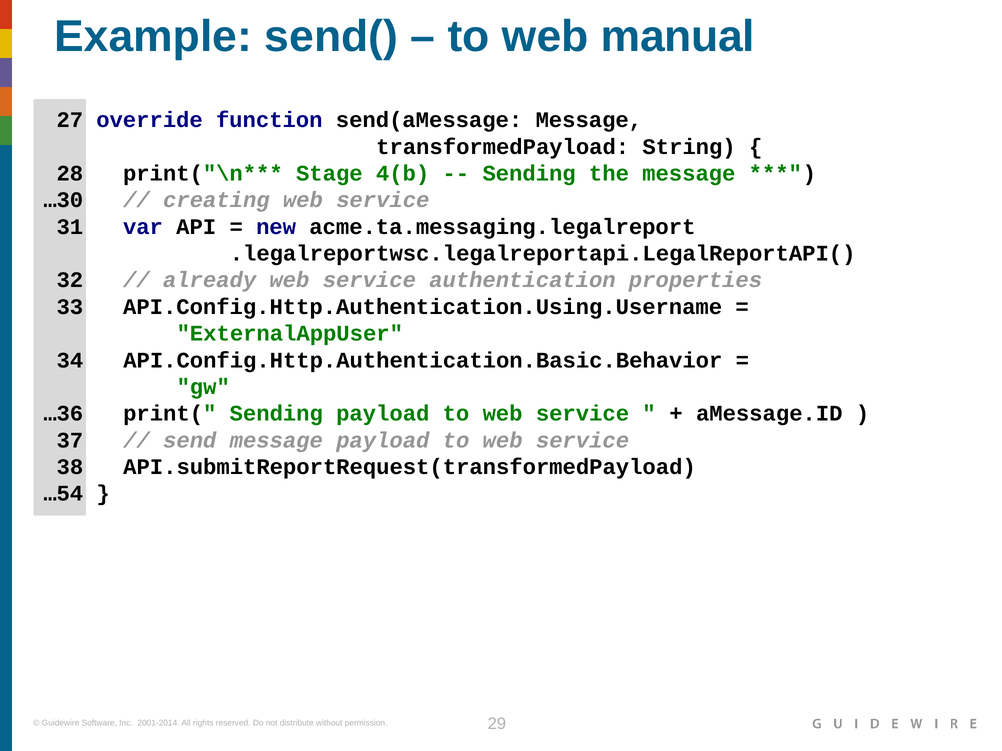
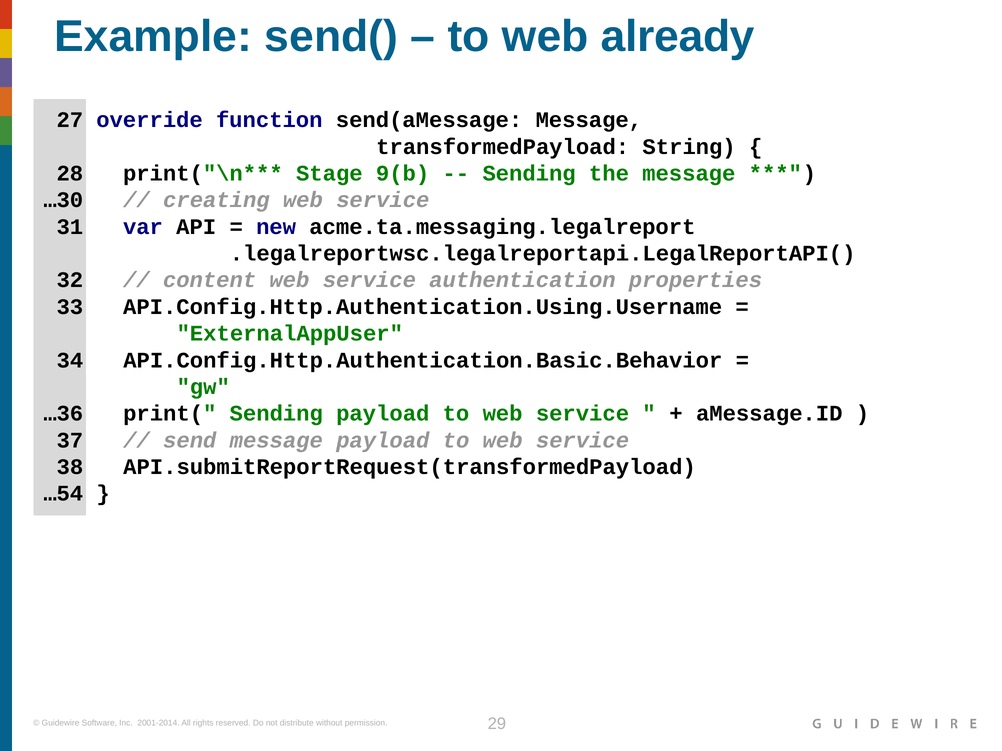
manual: manual -> already
4(b: 4(b -> 9(b
already: already -> content
